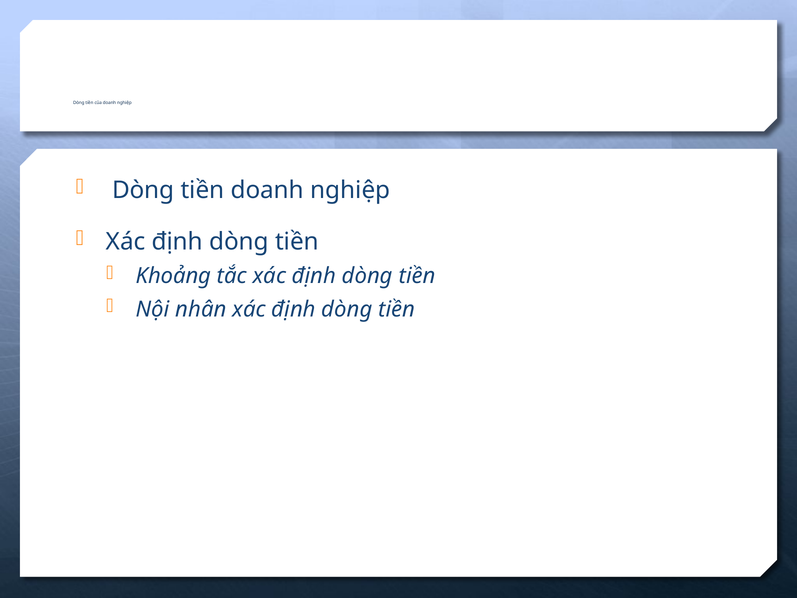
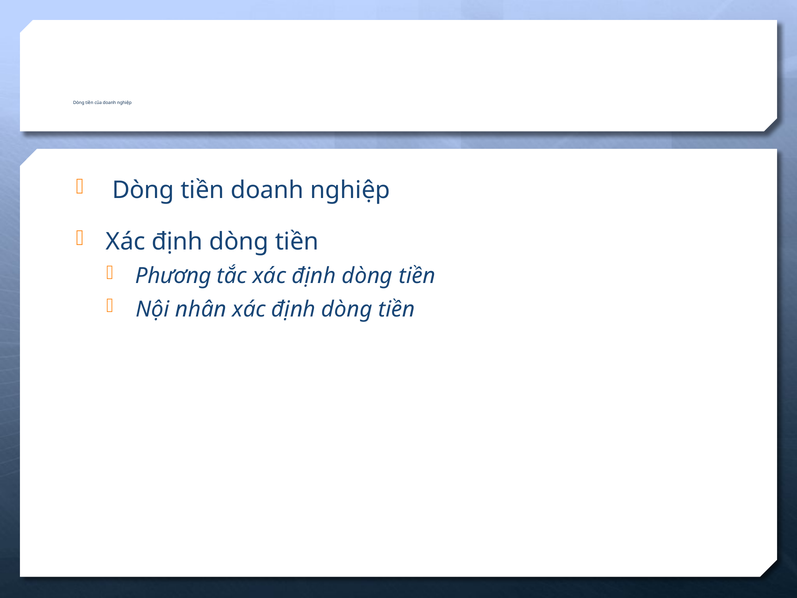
Khoảng: Khoảng -> Phương
